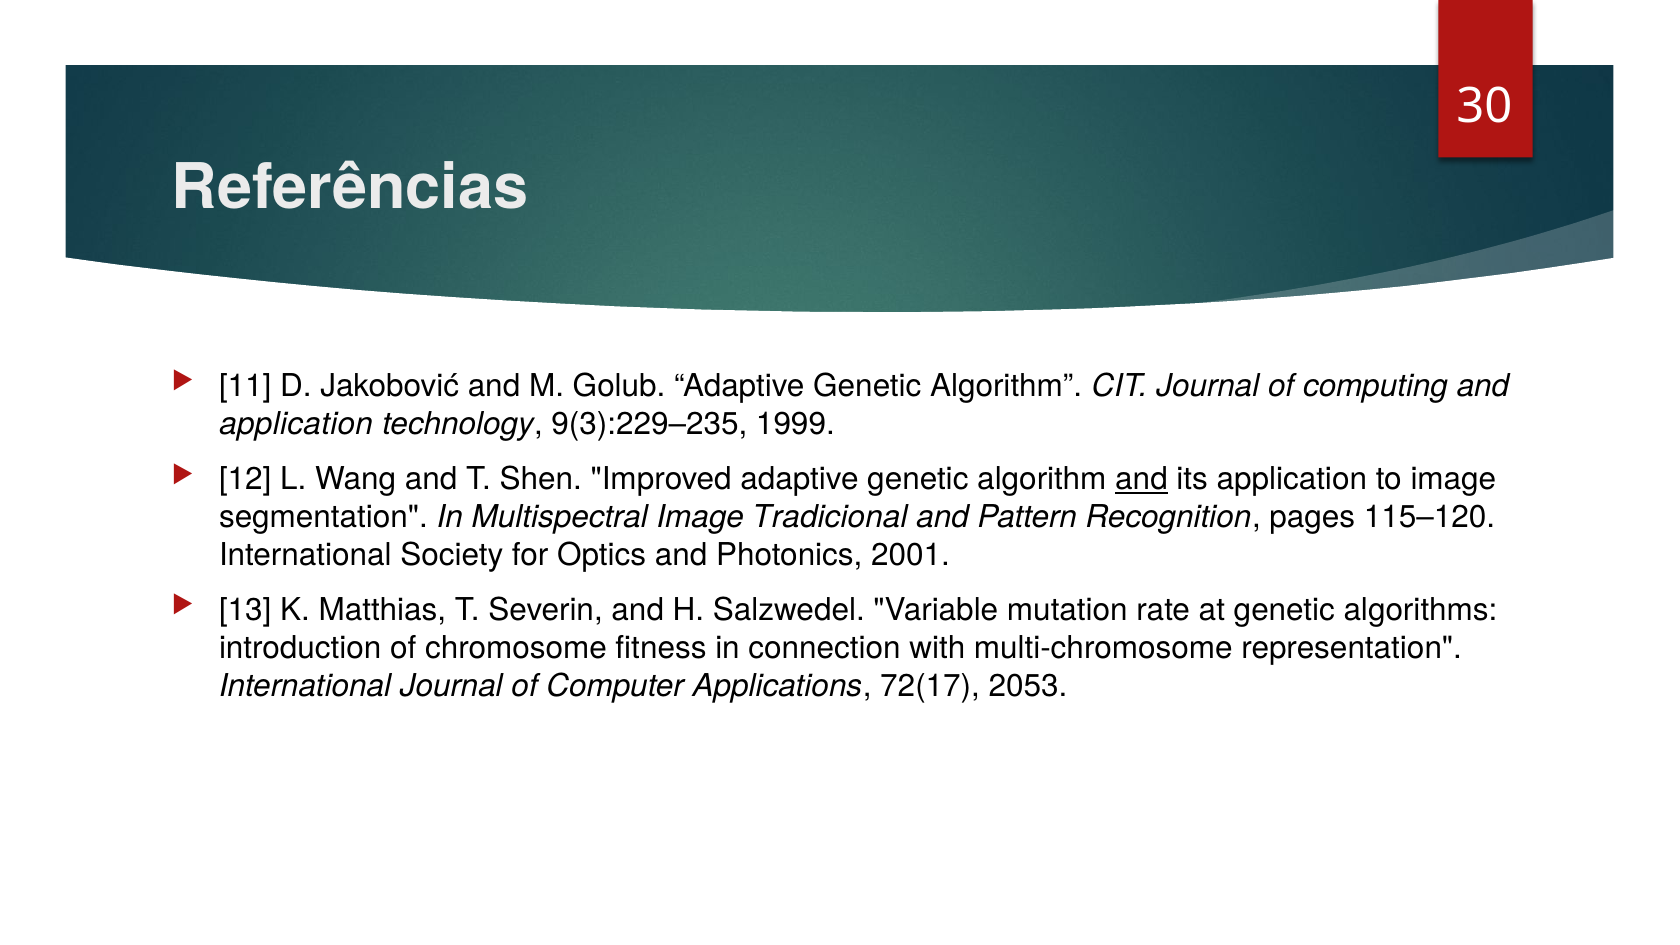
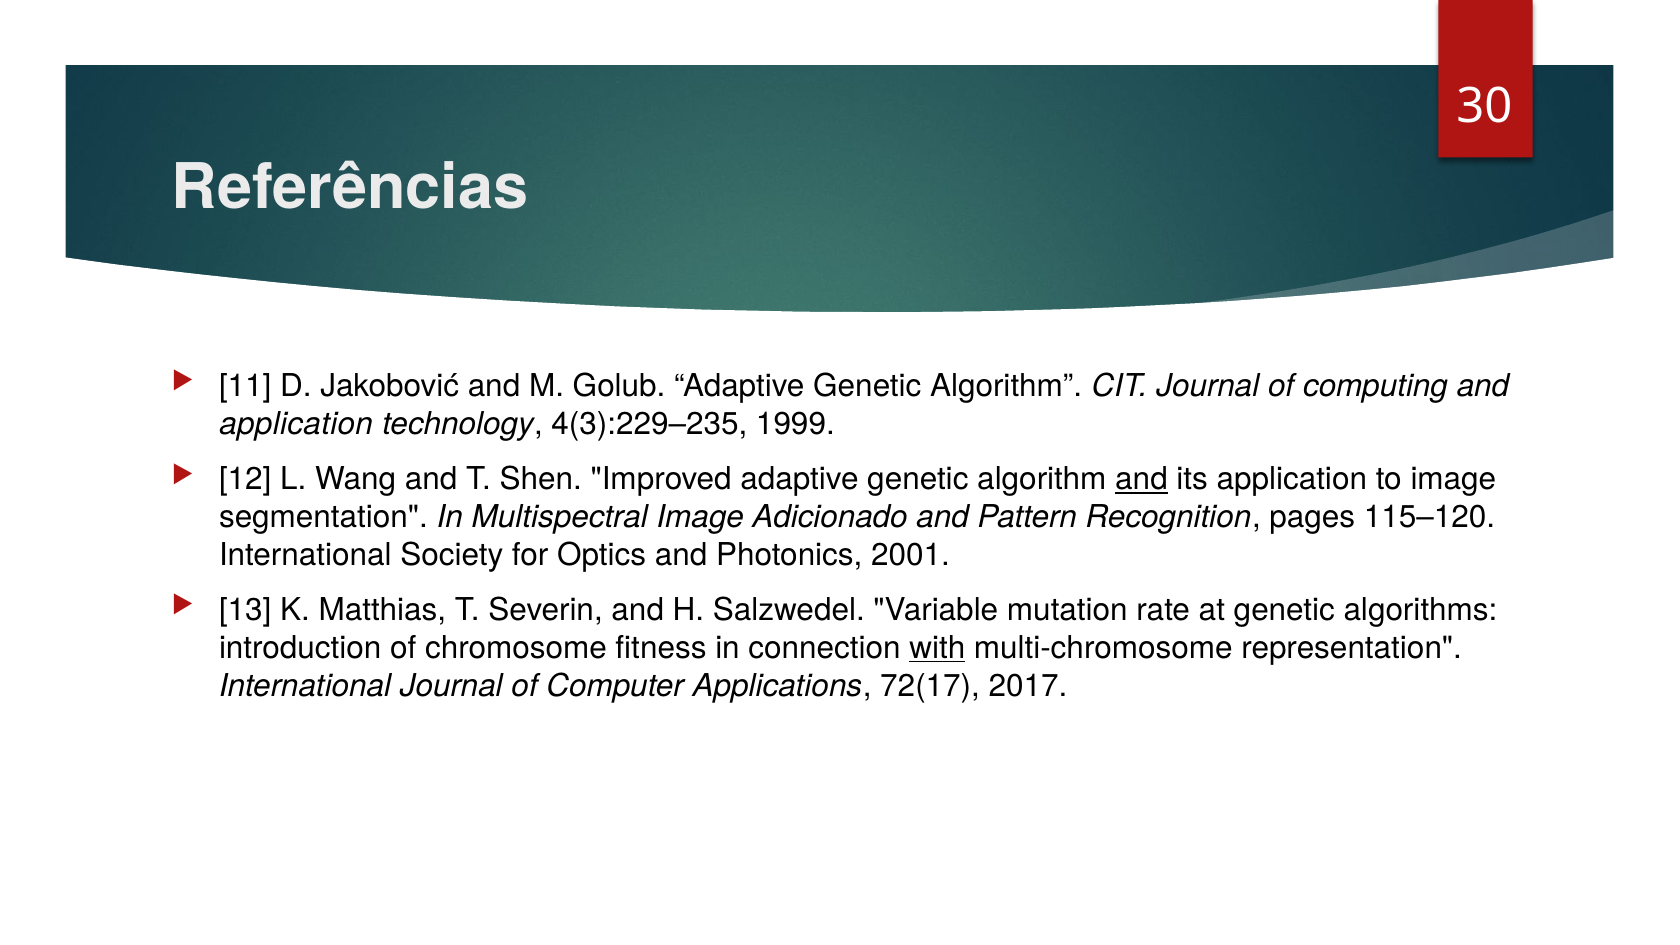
9(3):229–235: 9(3):229–235 -> 4(3):229–235
Tradicional: Tradicional -> Adicionado
with underline: none -> present
2053: 2053 -> 2017
